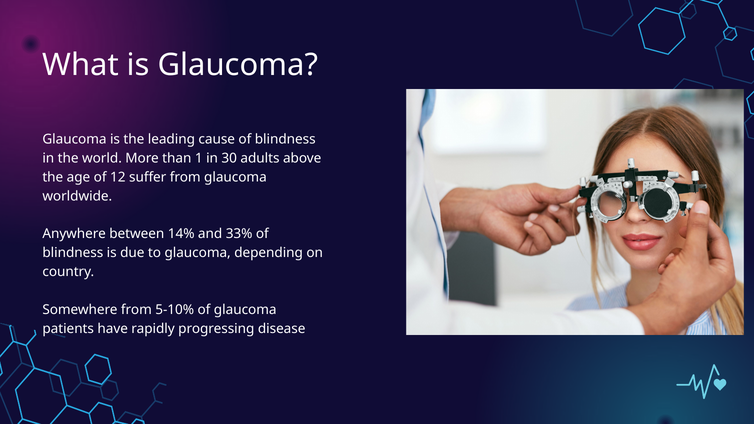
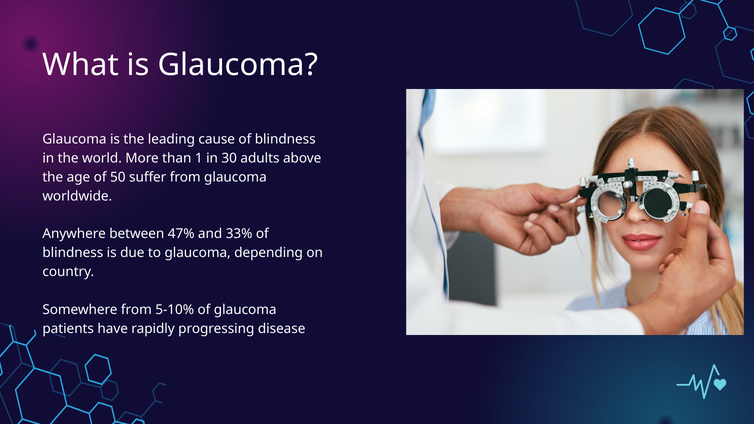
12: 12 -> 50
14%: 14% -> 47%
